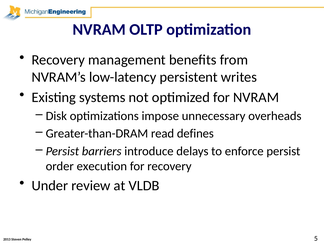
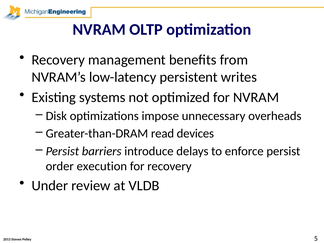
defines: defines -> devices
